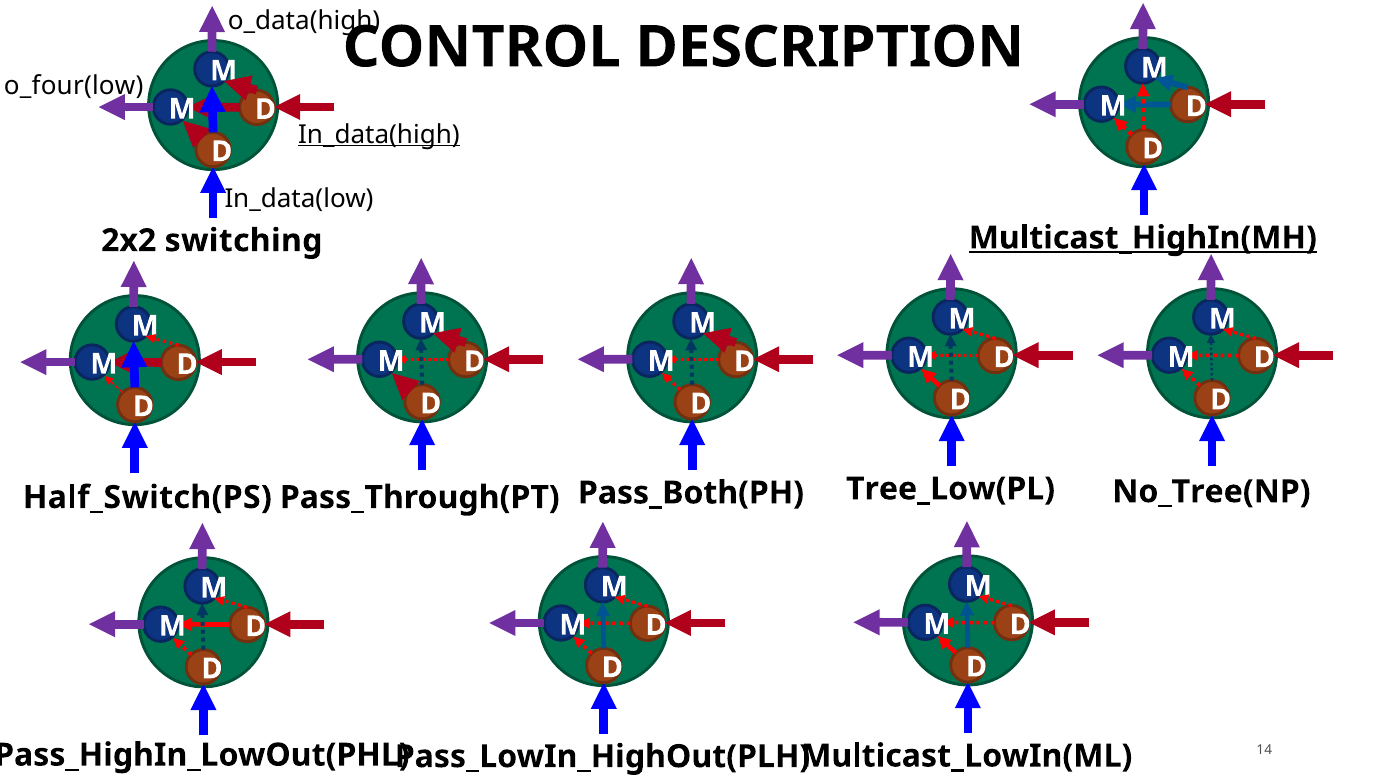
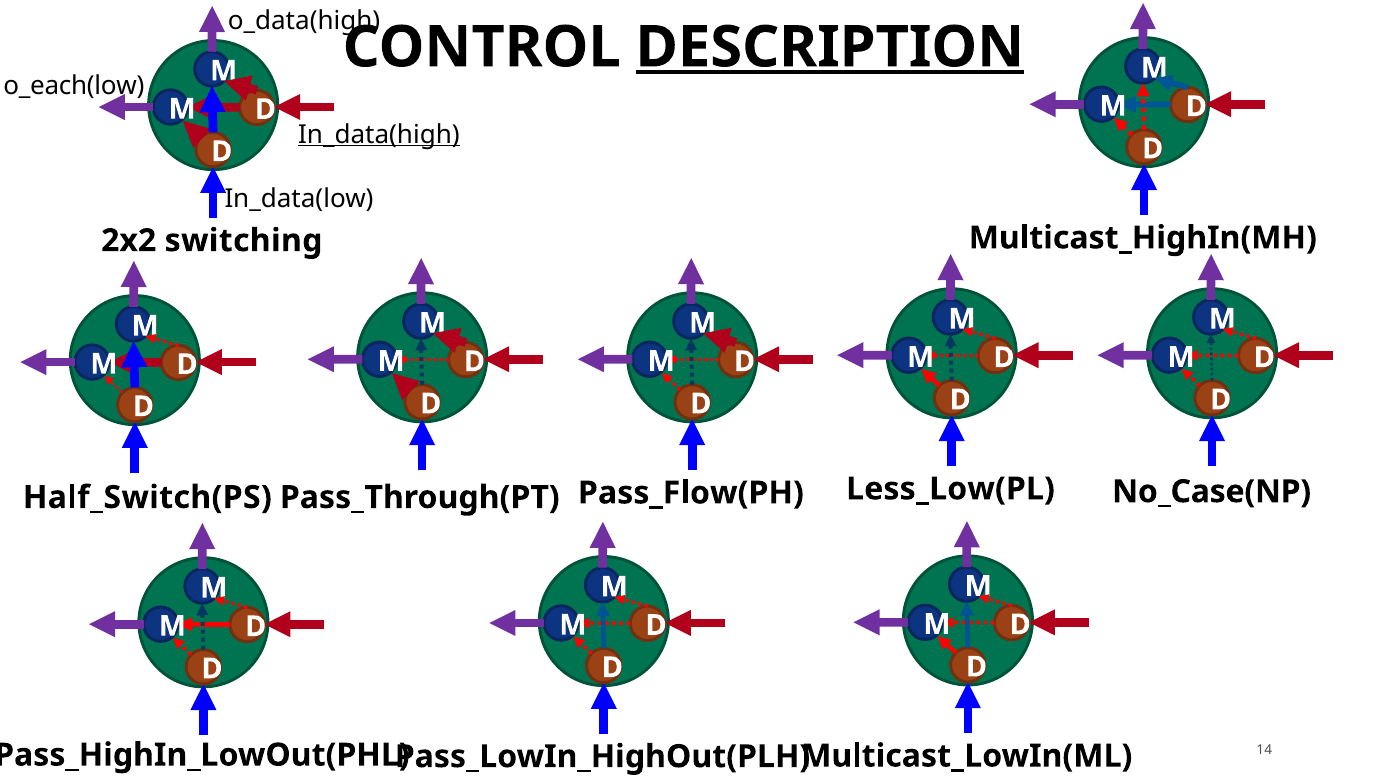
DESCRIPTION underline: none -> present
o_four(low: o_four(low -> o_each(low
Multicast_HighIn(MH underline: present -> none
Tree_Low(PL: Tree_Low(PL -> Less_Low(PL
No_Tree(NP: No_Tree(NP -> No_Case(NP
Pass_Both(PH: Pass_Both(PH -> Pass_Flow(PH
